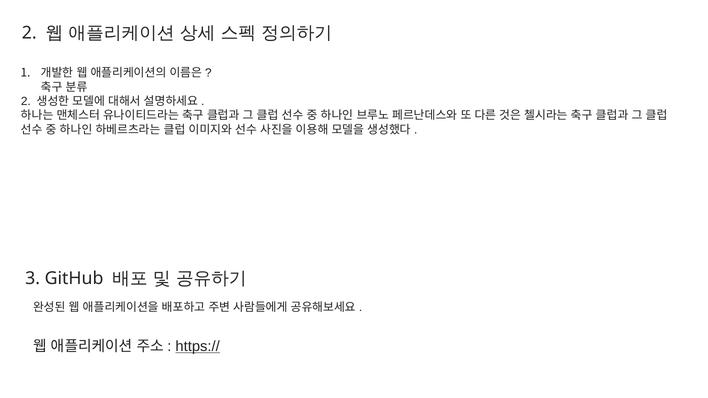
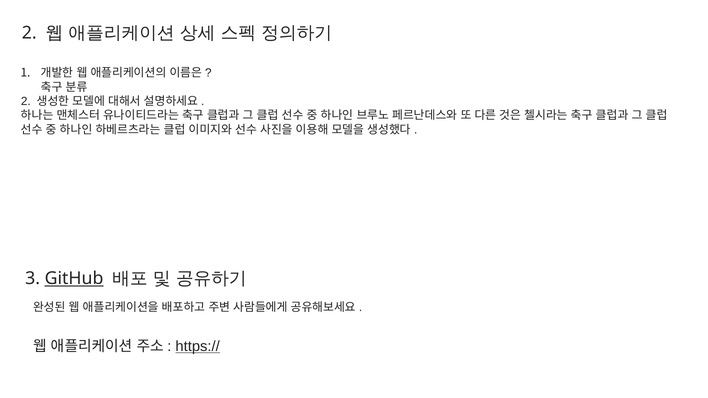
GitHub underline: none -> present
